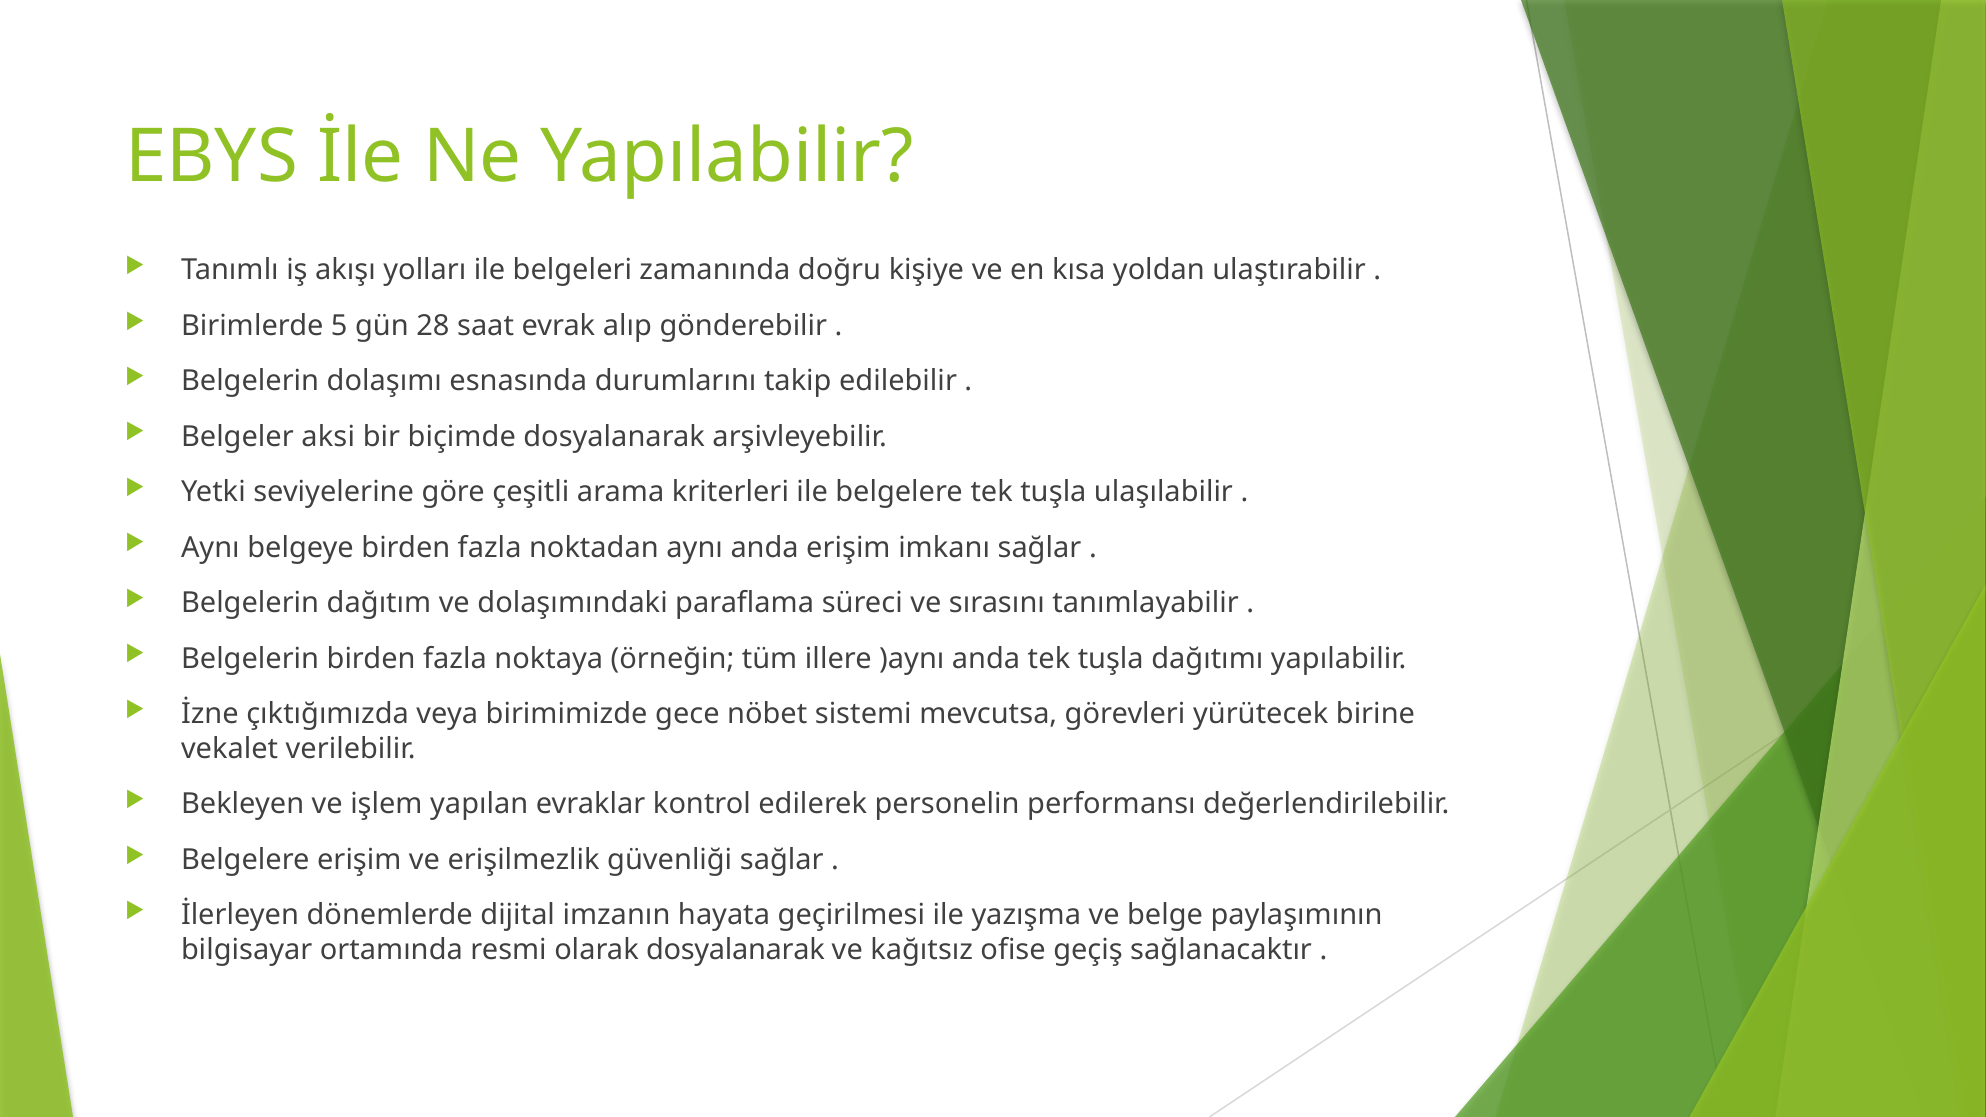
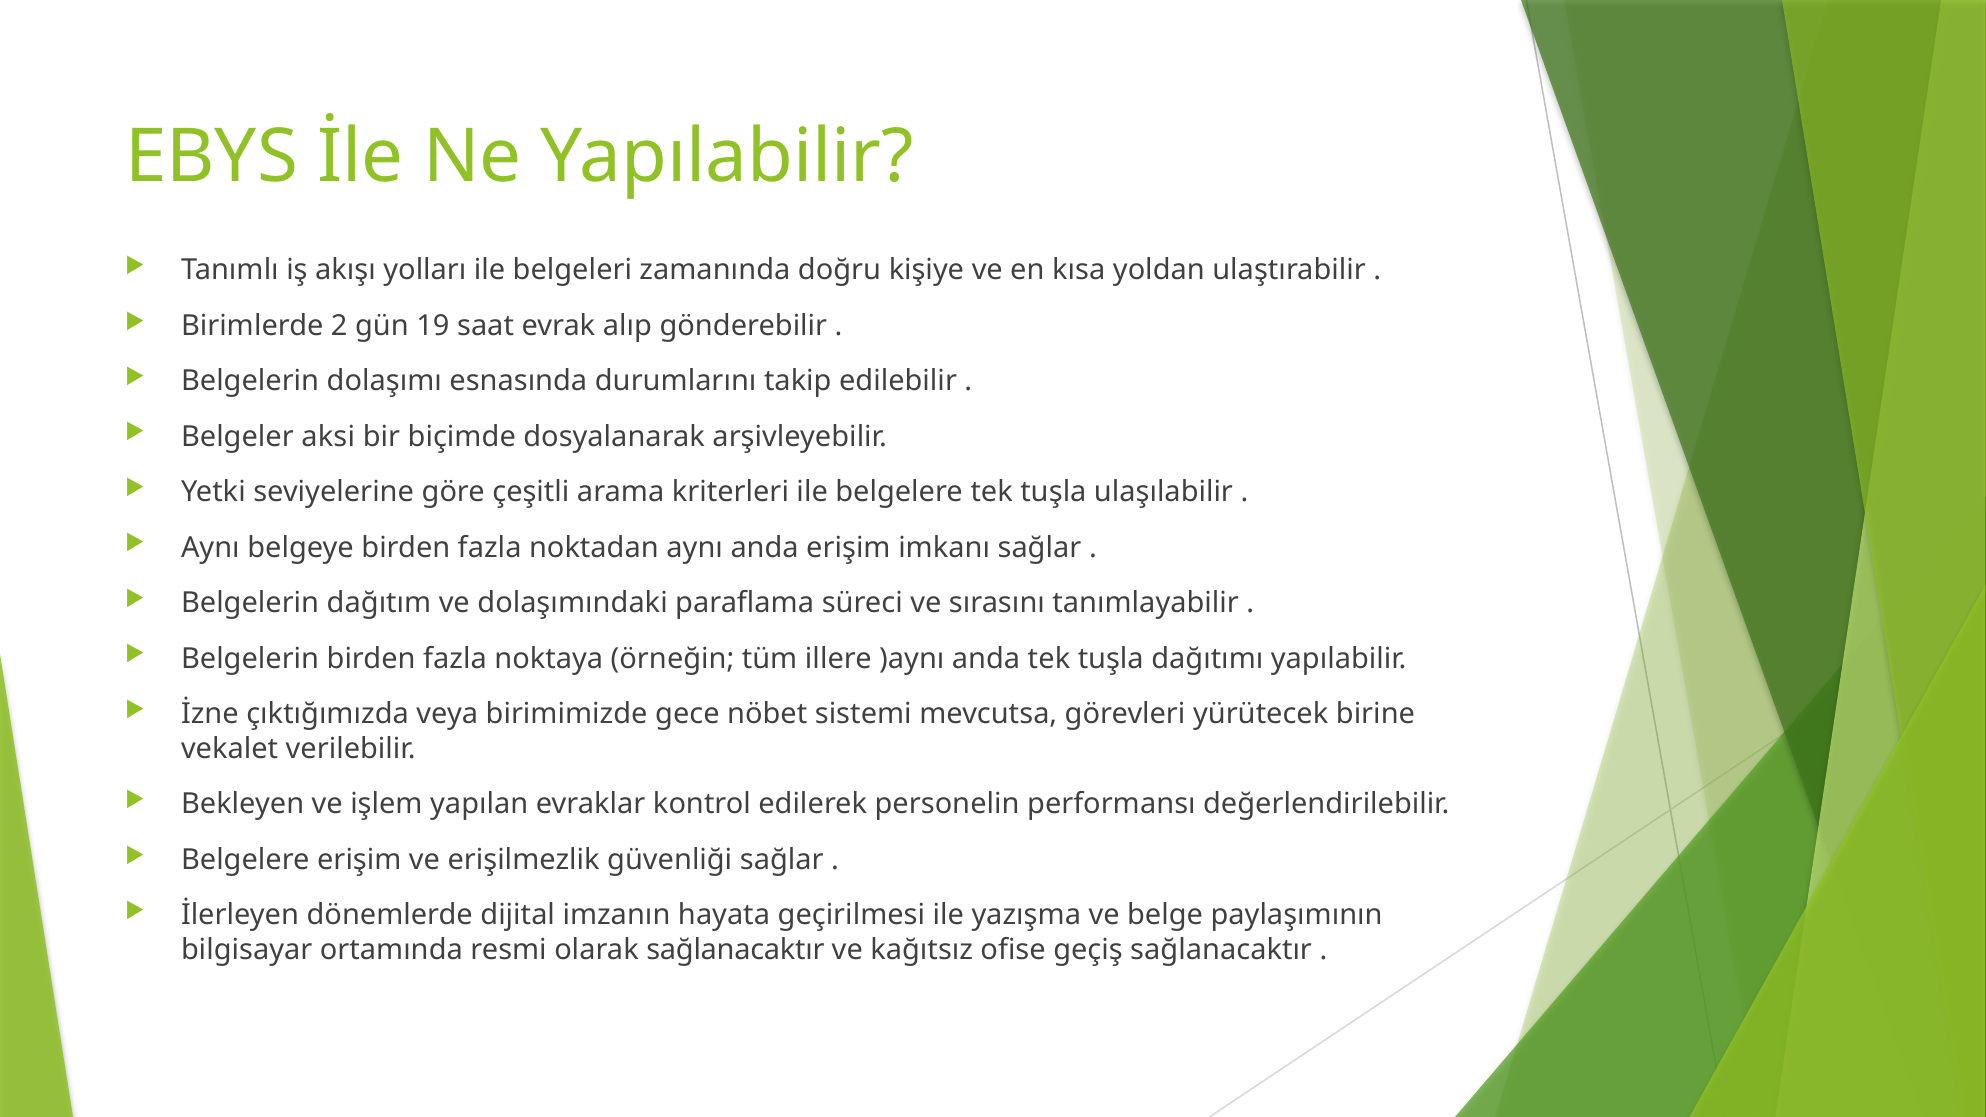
5: 5 -> 2
28: 28 -> 19
olarak dosyalanarak: dosyalanarak -> sağlanacaktır
